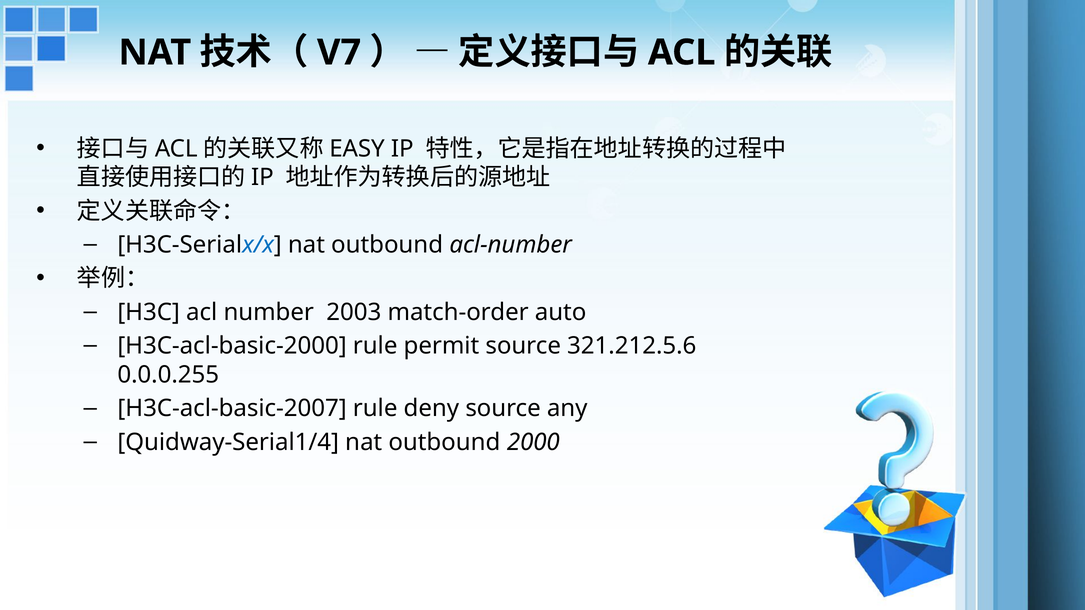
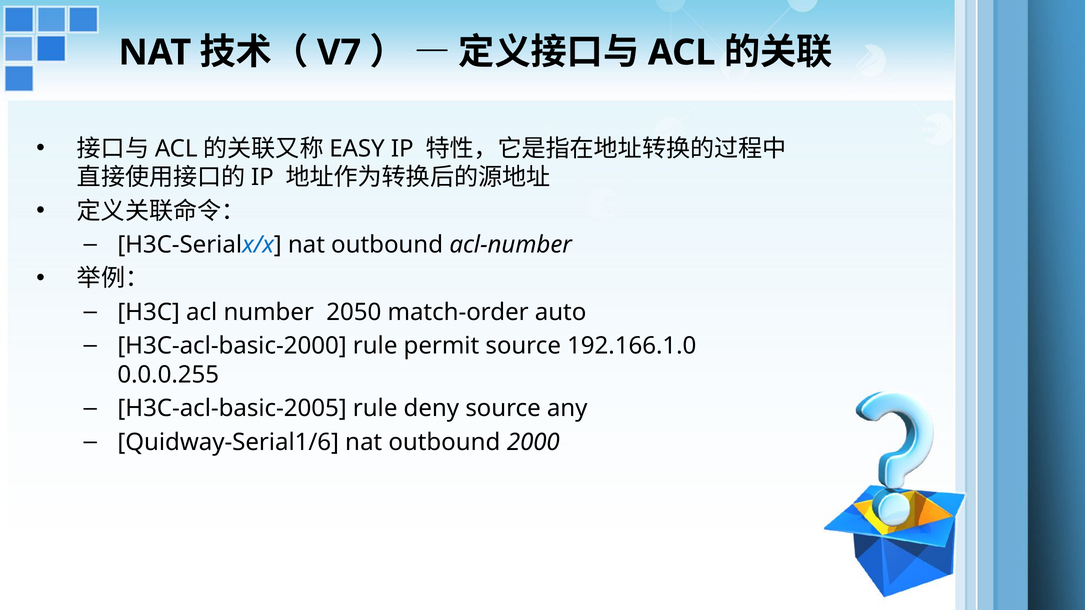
2003: 2003 -> 2050
321.212.5.6: 321.212.5.6 -> 192.166.1.0
H3C-acl-basic-2007: H3C-acl-basic-2007 -> H3C-acl-basic-2005
Quidway-Serial1/4: Quidway-Serial1/4 -> Quidway-Serial1/6
